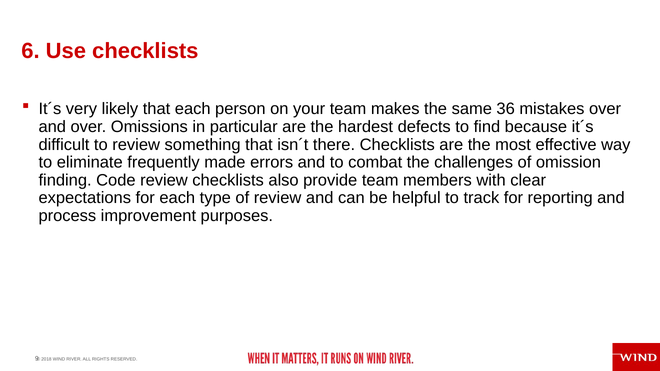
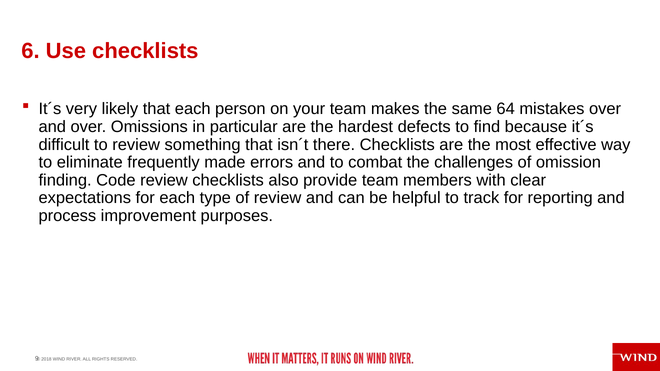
36: 36 -> 64
